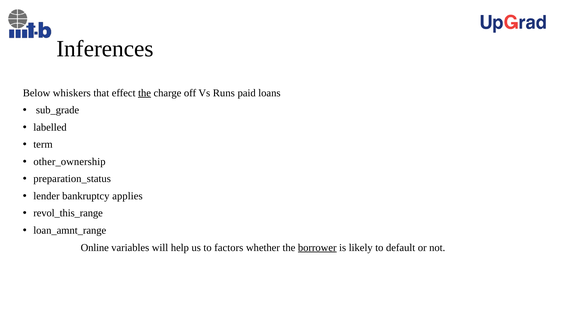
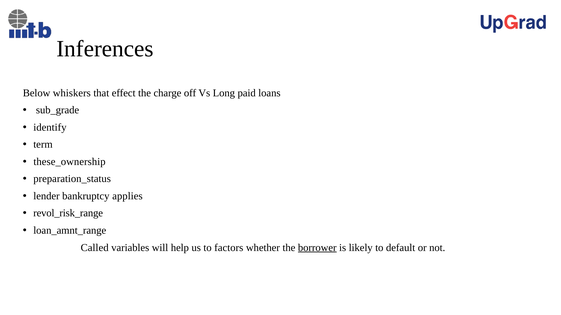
the at (145, 93) underline: present -> none
Runs: Runs -> Long
labelled: labelled -> identify
other_ownership: other_ownership -> these_ownership
revol_this_range: revol_this_range -> revol_risk_range
Online: Online -> Called
